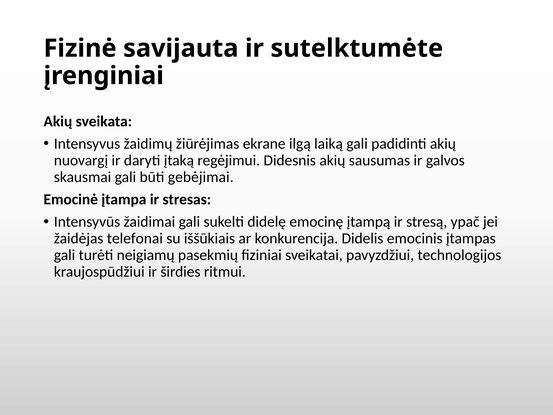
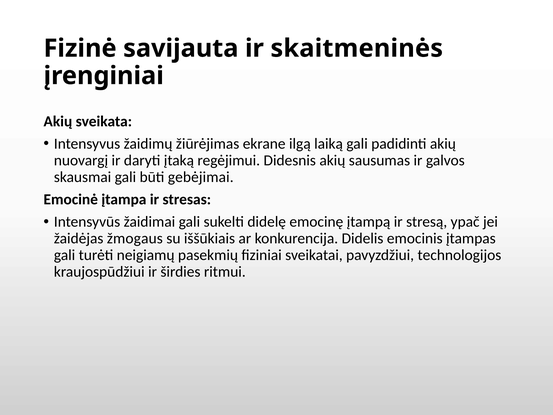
sutelktumėte: sutelktumėte -> skaitmeninės
telefonai: telefonai -> žmogaus
